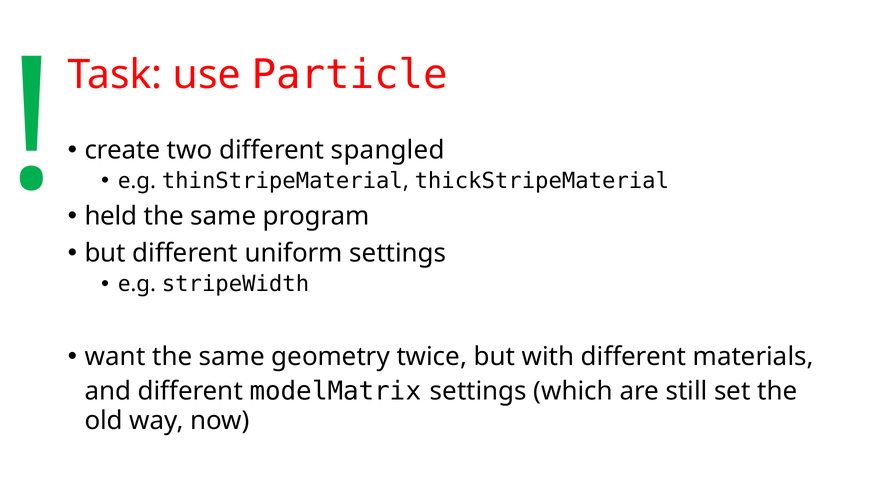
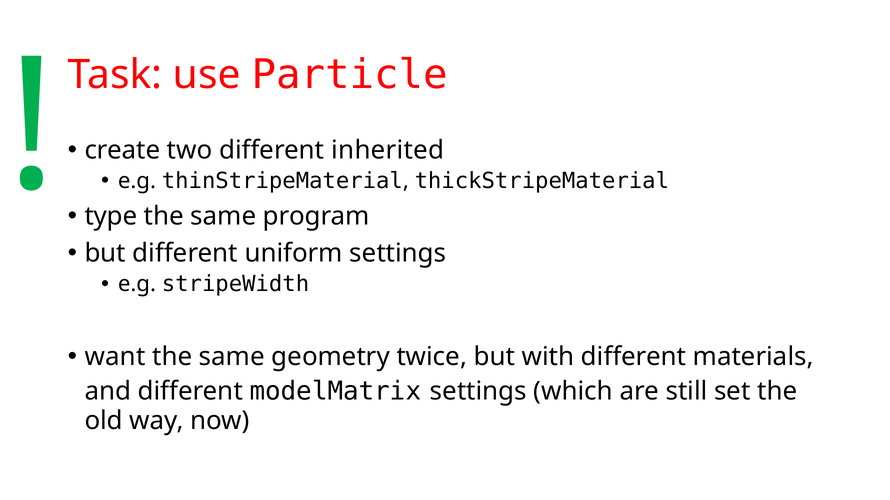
spangled: spangled -> inherited
held: held -> type
